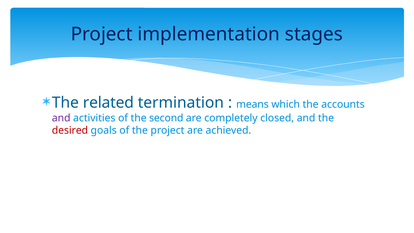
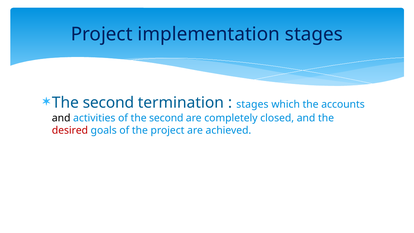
related at (108, 103): related -> second
means at (252, 105): means -> stages
and at (61, 118) colour: purple -> black
